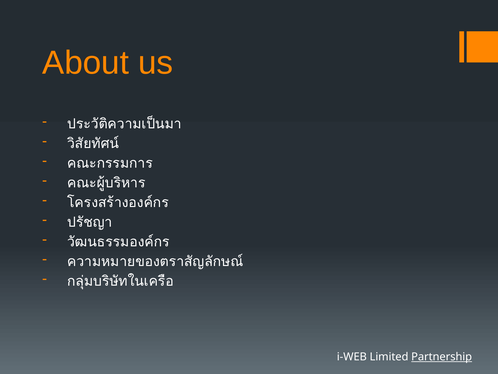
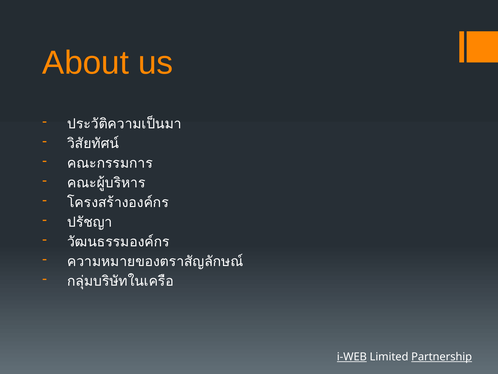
i-WEB underline: none -> present
